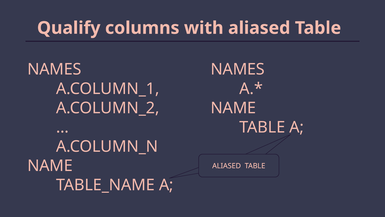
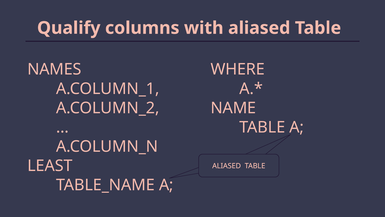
NAMES at (238, 69): NAMES -> WHERE
NAME at (50, 166): NAME -> LEAST
